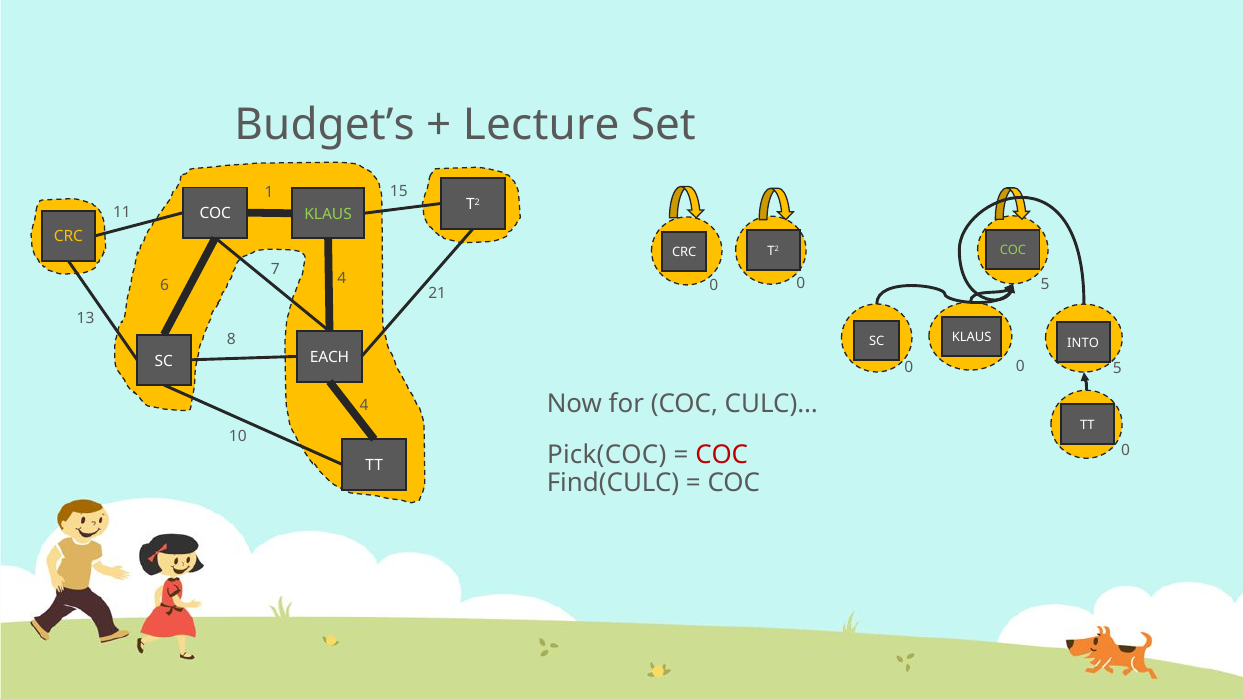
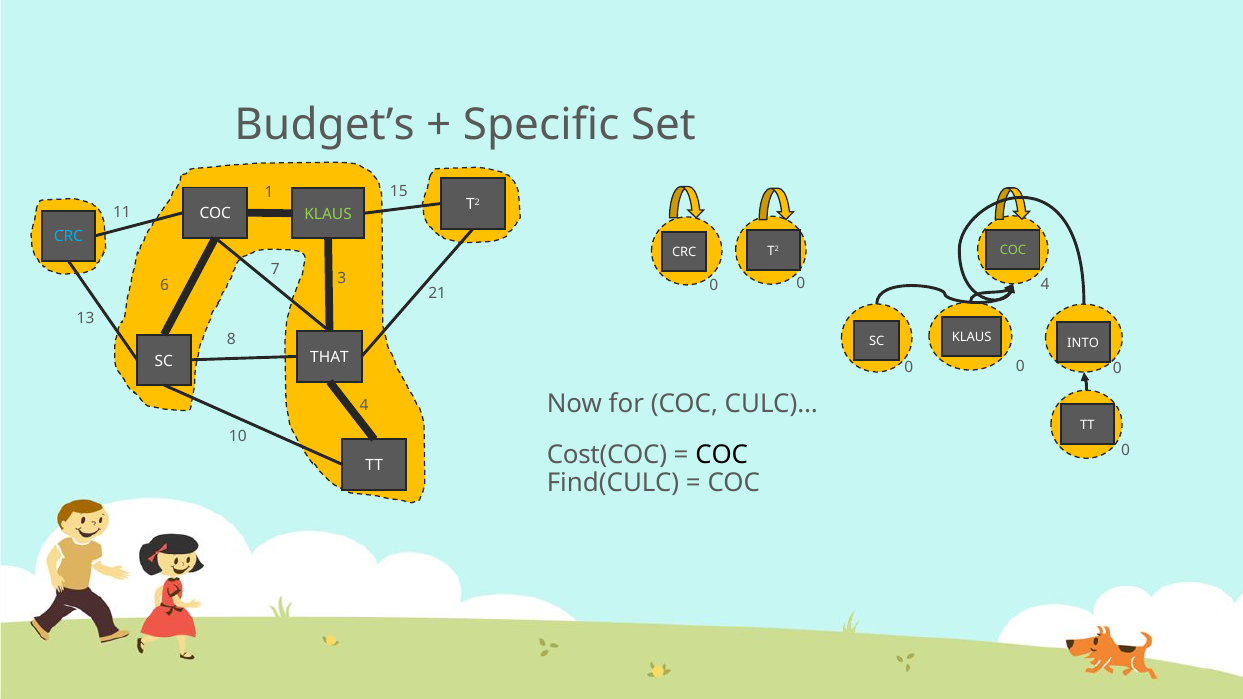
Lecture: Lecture -> Specific
CRC at (68, 237) colour: yellow -> light blue
5 at (1045, 284): 5 -> 4
6 4: 4 -> 3
EACH: EACH -> THAT
5 at (1117, 368): 5 -> 0
Pick(COC: Pick(COC -> Cost(COC
COC at (722, 455) colour: red -> black
